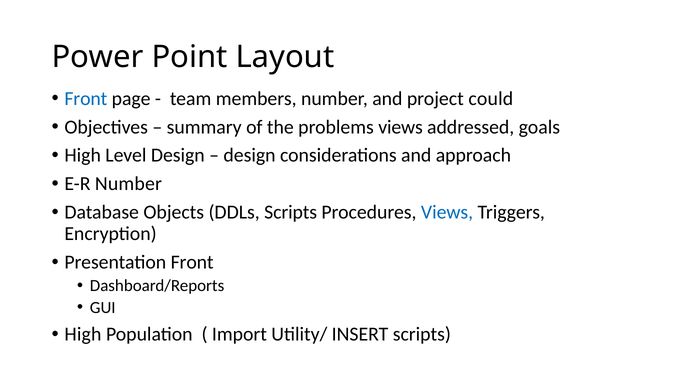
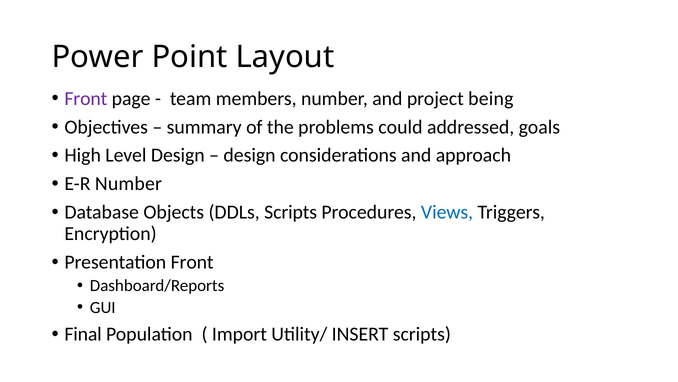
Front at (86, 98) colour: blue -> purple
could: could -> being
problems views: views -> could
High at (83, 334): High -> Final
